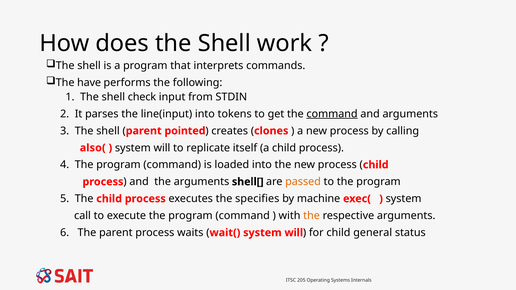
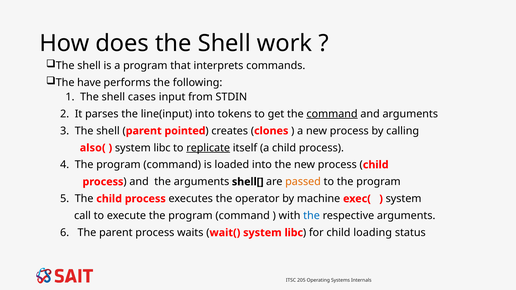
check: check -> cases
will at (162, 148): will -> libc
replicate underline: none -> present
specifies: specifies -> operator
the at (312, 216) colour: orange -> blue
wait( system will: will -> libc
general: general -> loading
